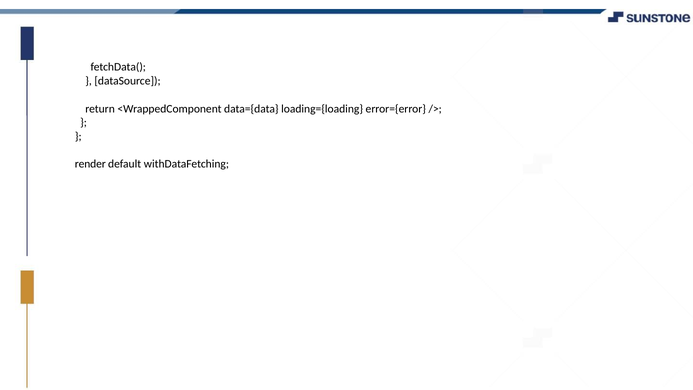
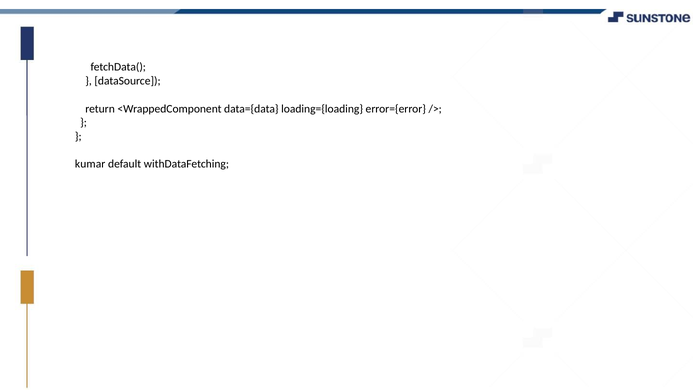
render: render -> kumar
